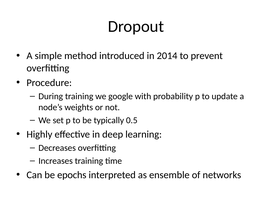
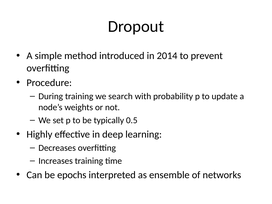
google: google -> search
